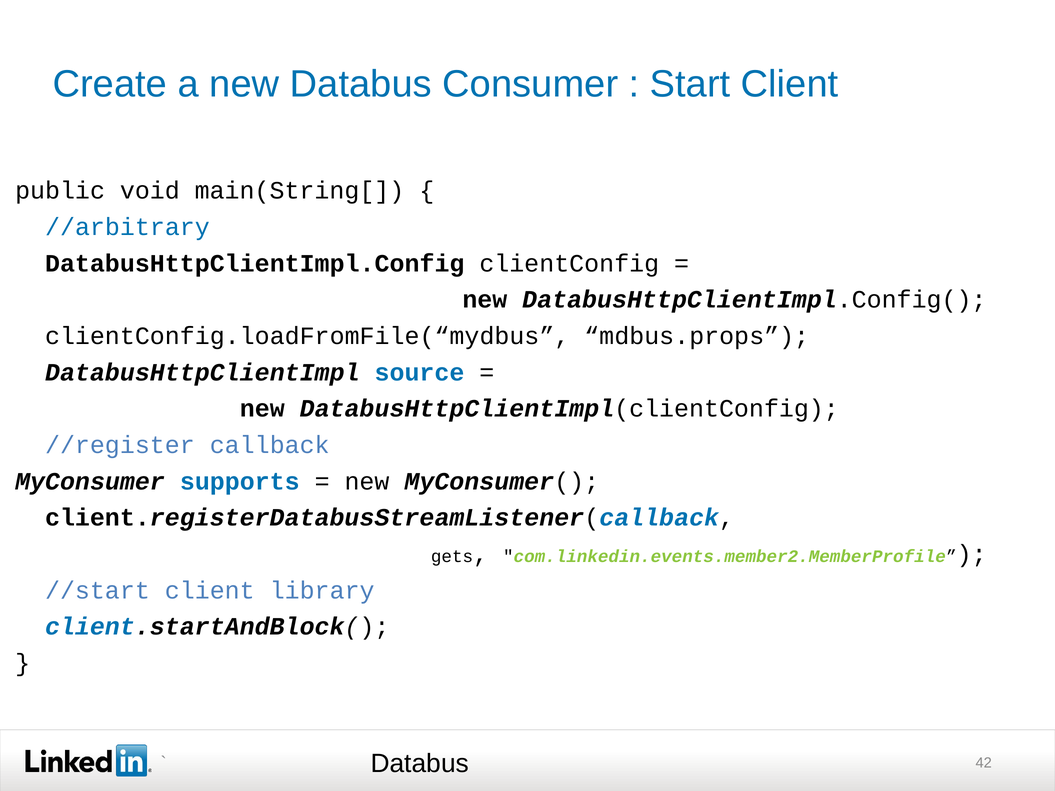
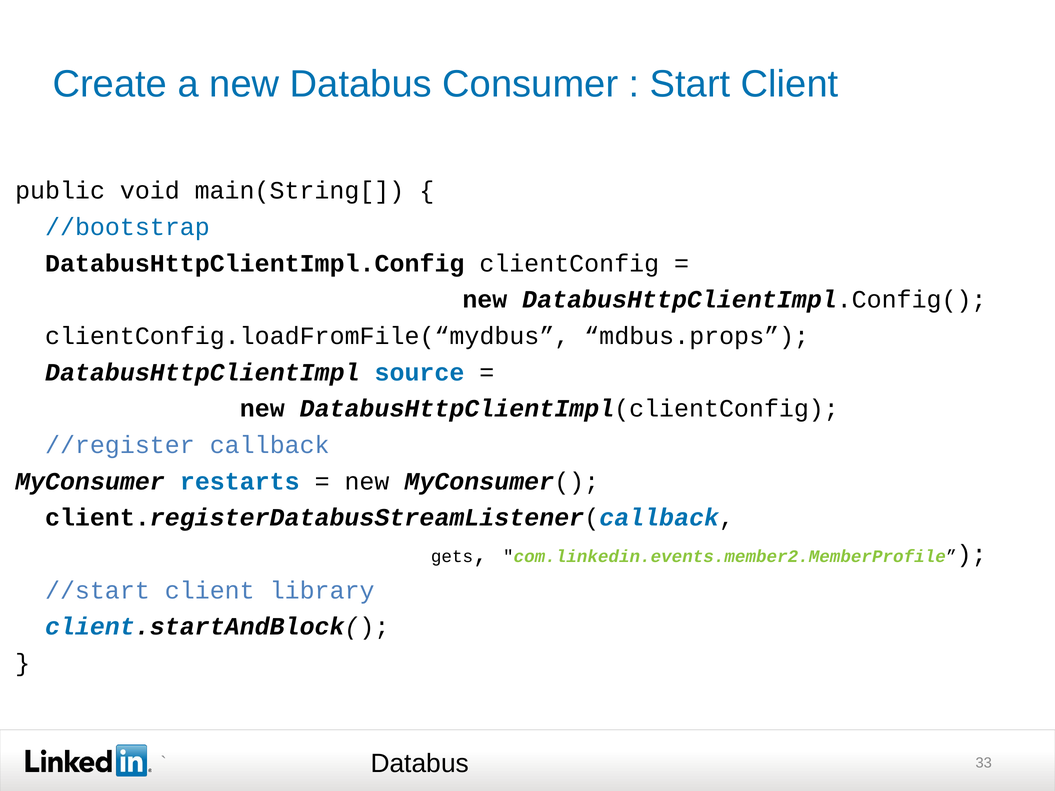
//arbitrary: //arbitrary -> //bootstrap
supports: supports -> restarts
42: 42 -> 33
